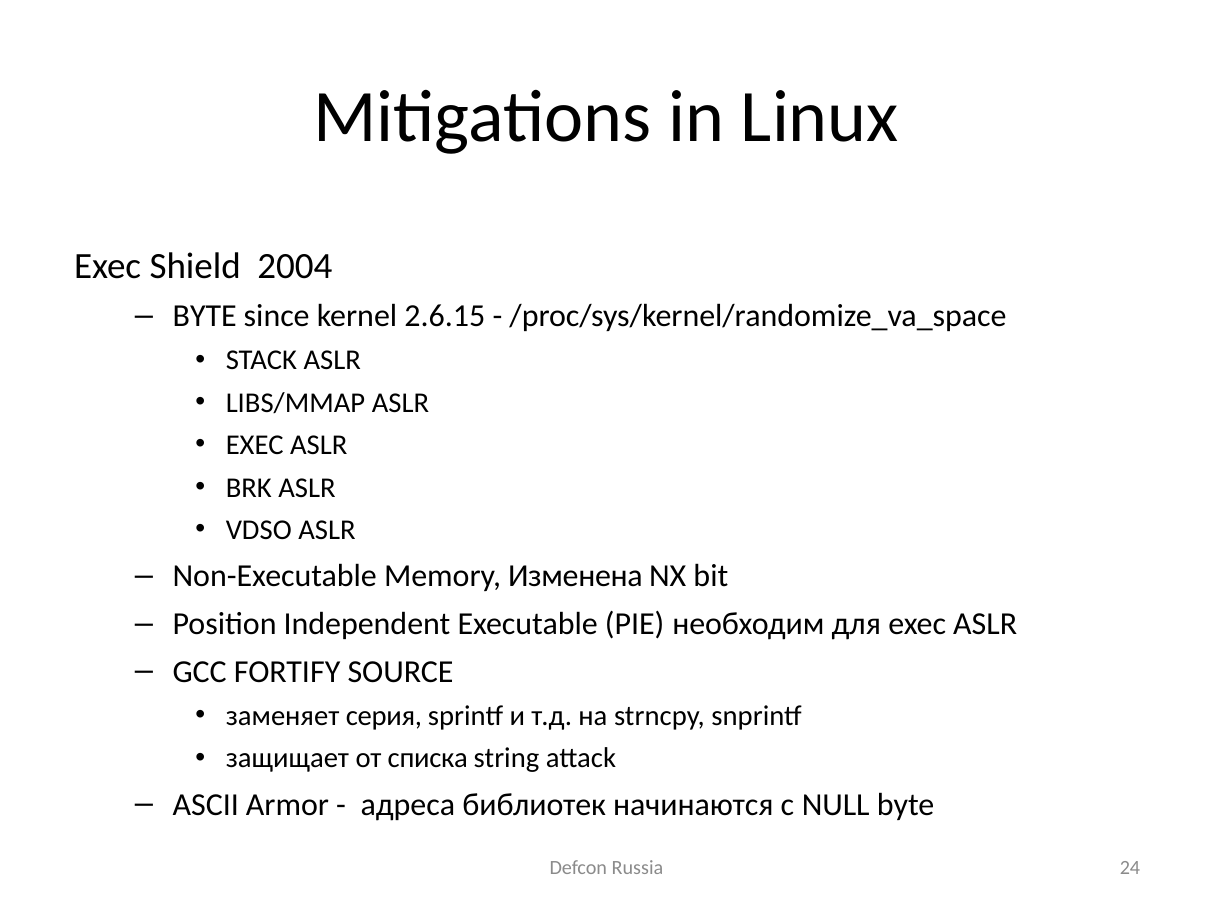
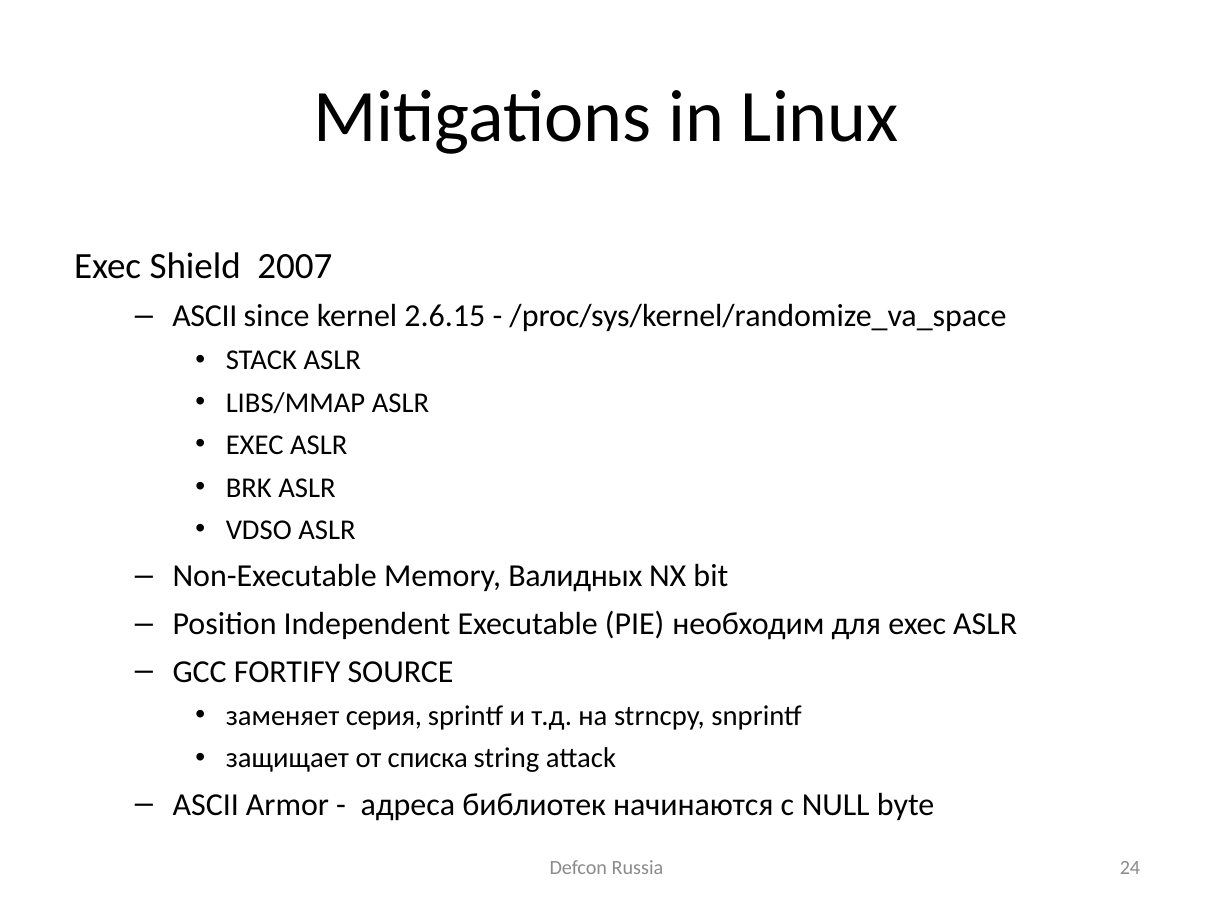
2004: 2004 -> 2007
BYTE at (205, 317): BYTE -> ASCII
Изменена: Изменена -> Валидных
